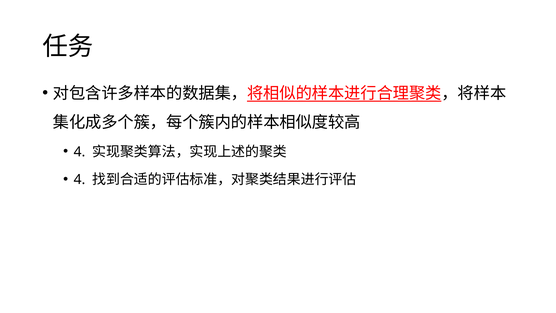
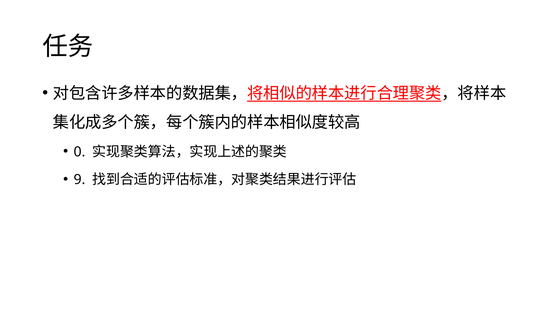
4 at (79, 152): 4 -> 0
4 at (79, 180): 4 -> 9
